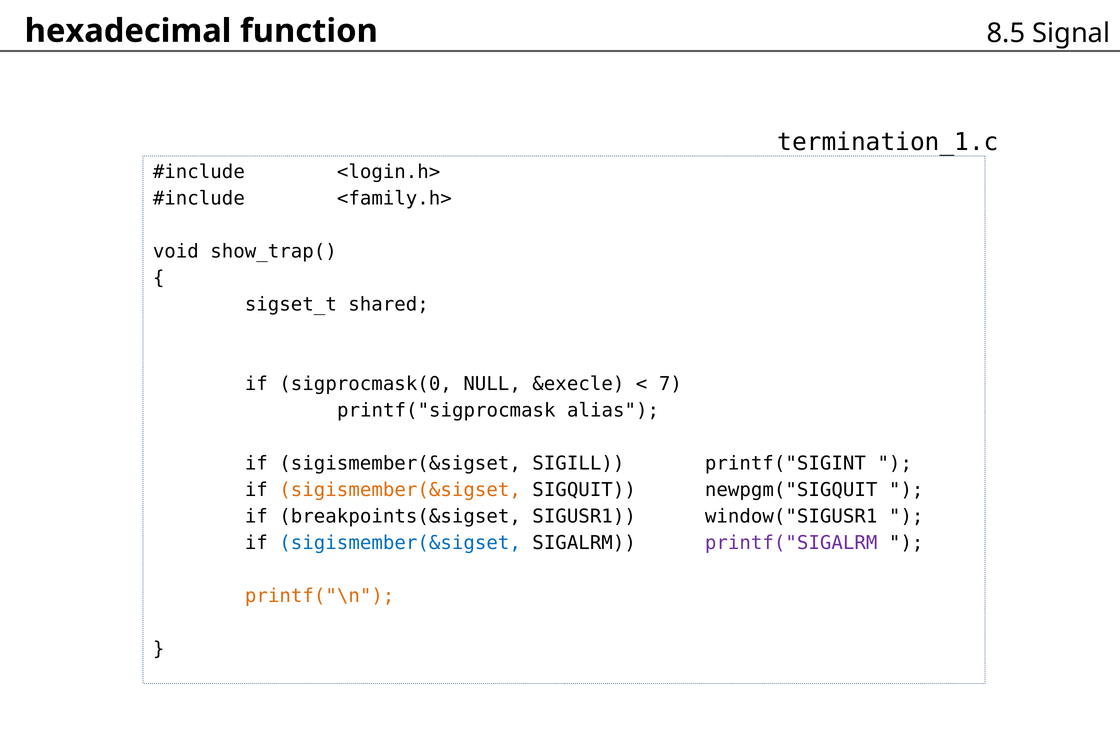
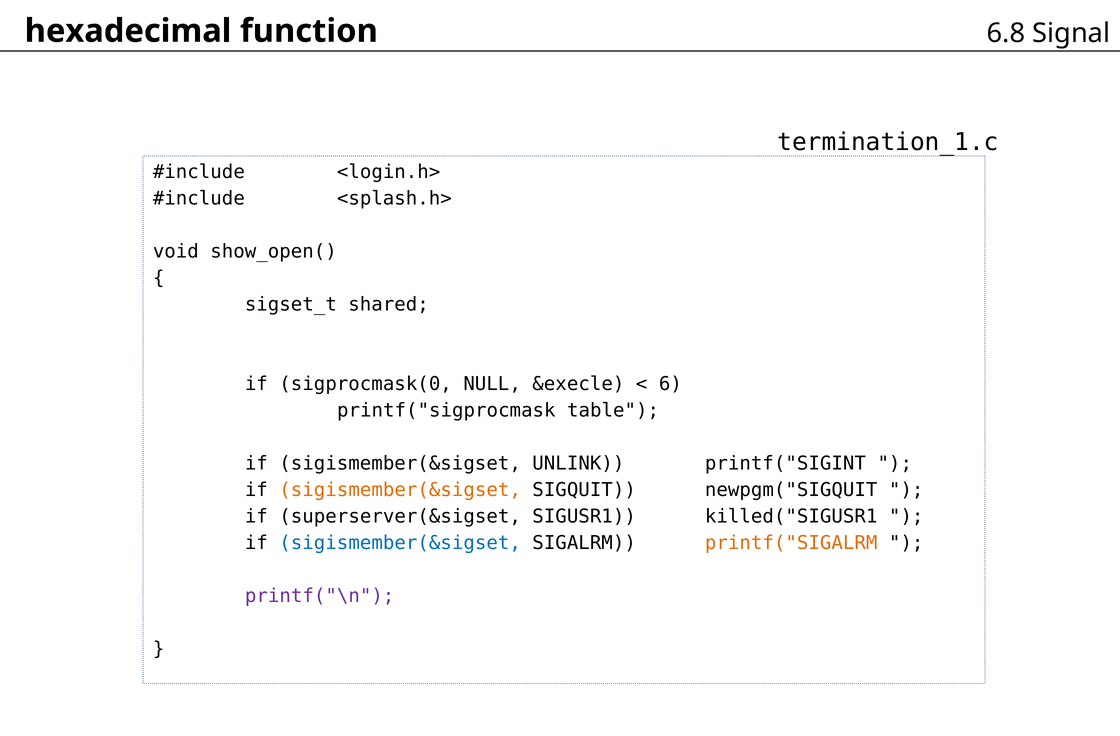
8.5: 8.5 -> 6.8
<family.h>: <family.h> -> <splash.h>
show_trap(: show_trap( -> show_open(
7: 7 -> 6
alias: alias -> table
SIGILL: SIGILL -> UNLINK
breakpoints(&sigset: breakpoints(&sigset -> superserver(&sigset
window("SIGUSR1: window("SIGUSR1 -> killed("SIGUSR1
printf("SIGALRM colour: purple -> orange
printf("\n colour: orange -> purple
